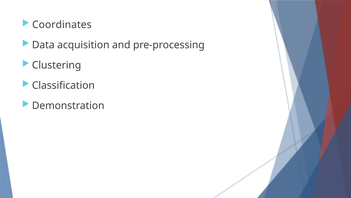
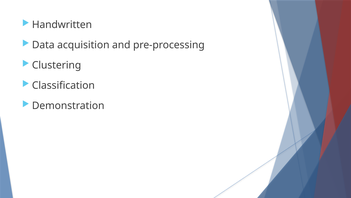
Coordinates: Coordinates -> Handwritten
